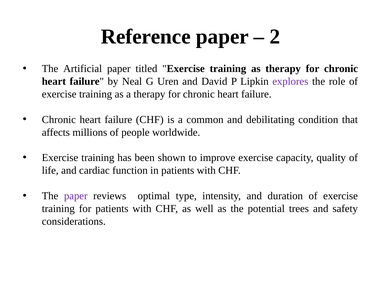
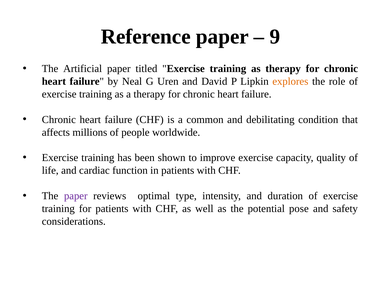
2: 2 -> 9
explores colour: purple -> orange
trees: trees -> pose
